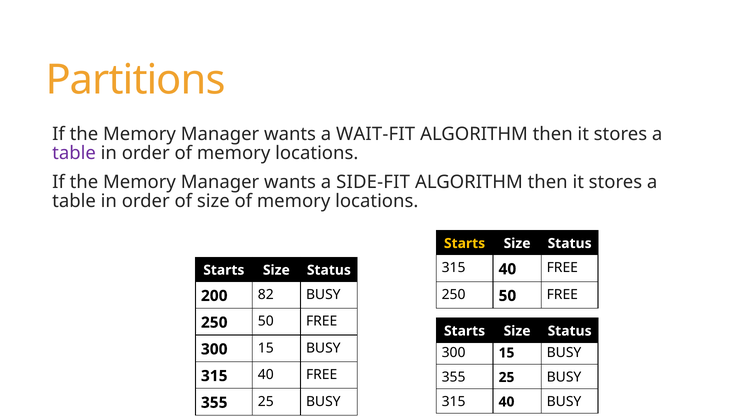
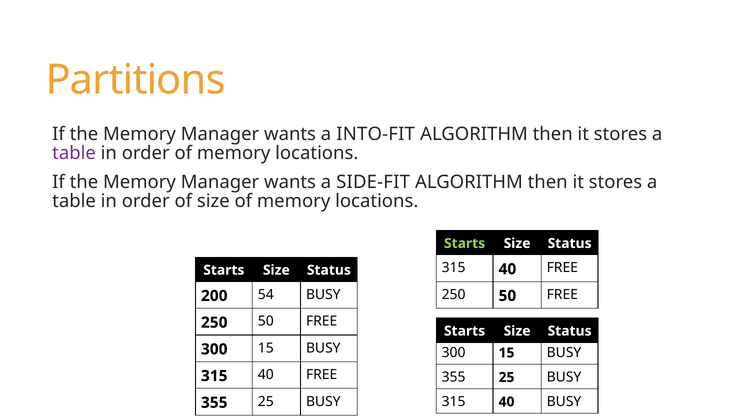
WAIT-FIT: WAIT-FIT -> INTO-FIT
Starts at (465, 243) colour: yellow -> light green
82: 82 -> 54
